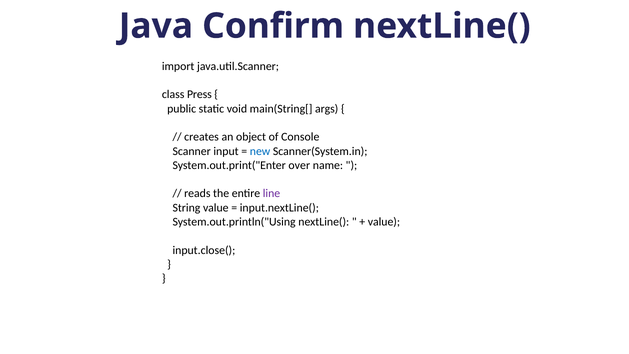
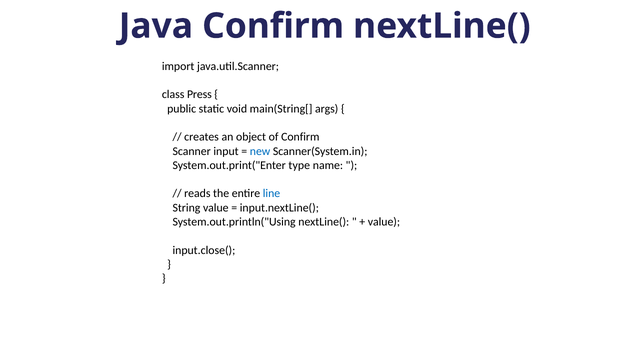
of Console: Console -> Confirm
over: over -> type
line colour: purple -> blue
